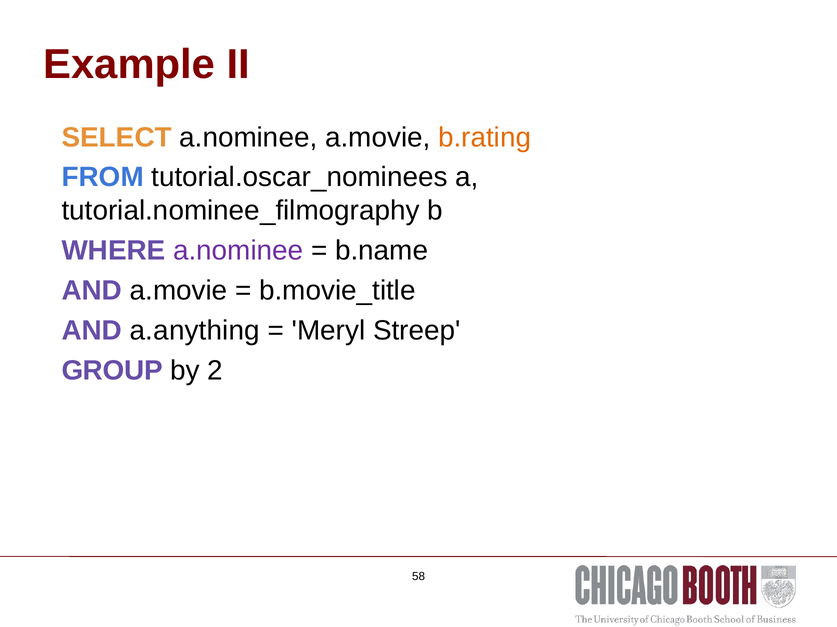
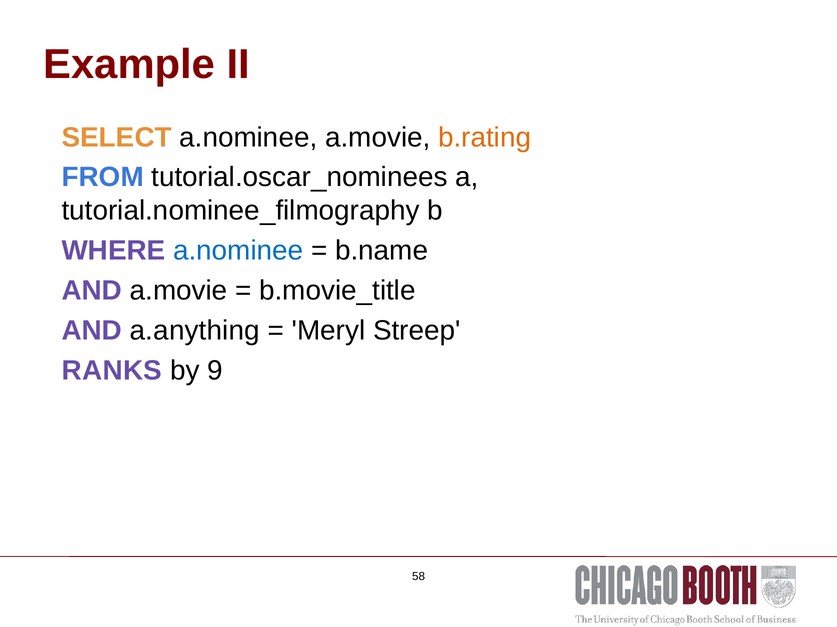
a.nominee at (238, 251) colour: purple -> blue
GROUP: GROUP -> RANKS
2: 2 -> 9
